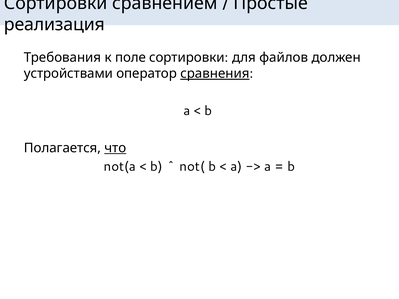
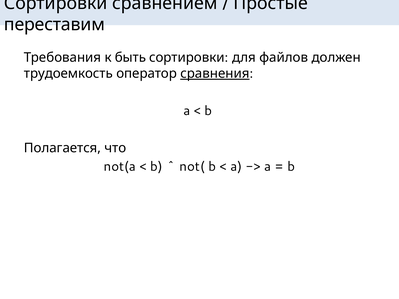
реализация: реализация -> переставим
поле: поле -> быть
устройствами: устройствами -> трудоемкость
что underline: present -> none
